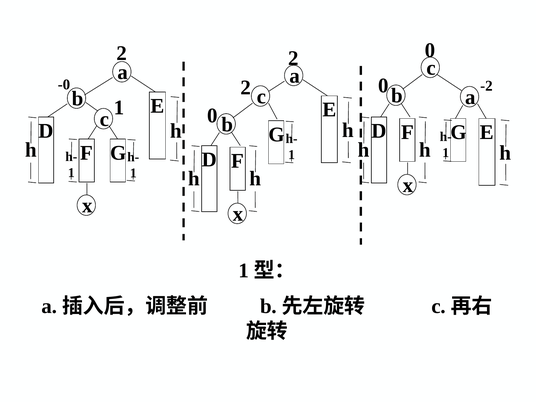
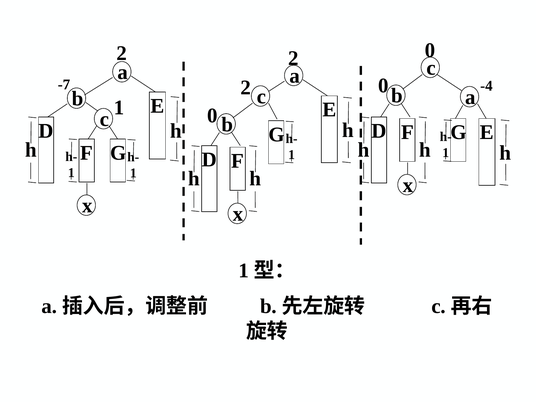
-0: -0 -> -7
-2: -2 -> -4
